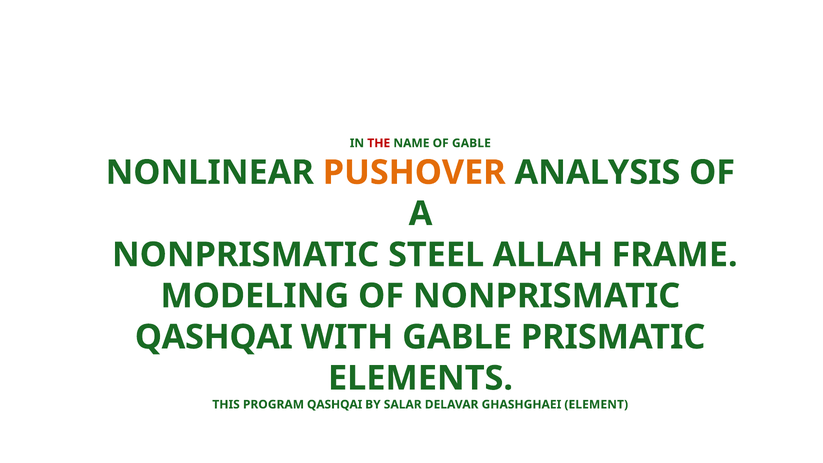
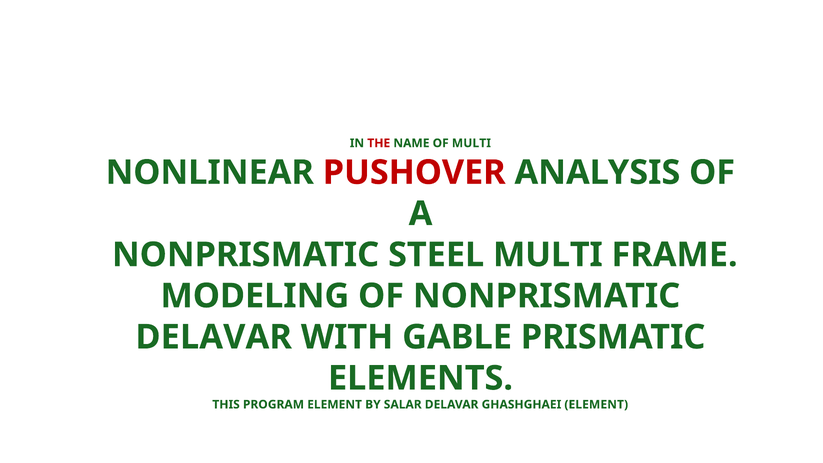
OF GABLE: GABLE -> MULTI
PUSHOVER colour: orange -> red
STEEL ALLAH: ALLAH -> MULTI
QASHQAI at (214, 337): QASHQAI -> DELAVAR
PROGRAM QASHQAI: QASHQAI -> ELEMENT
